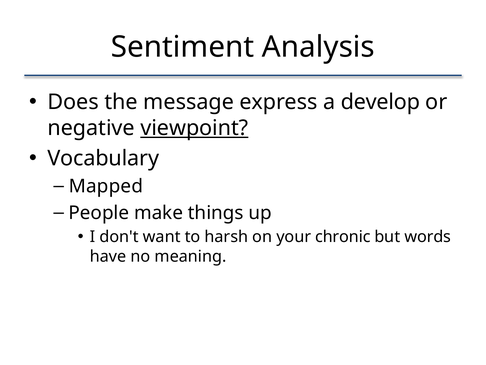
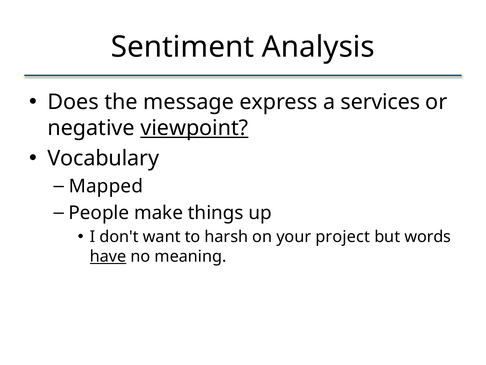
develop: develop -> services
chronic: chronic -> project
have underline: none -> present
